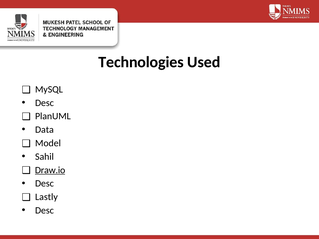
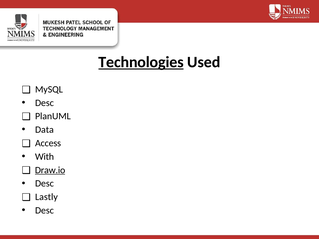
Technologies underline: none -> present
Model: Model -> Access
Sahil: Sahil -> With
